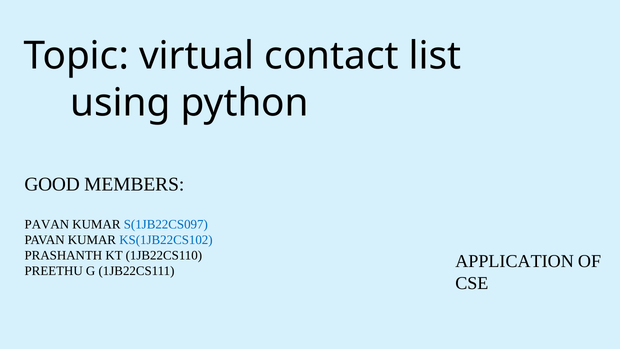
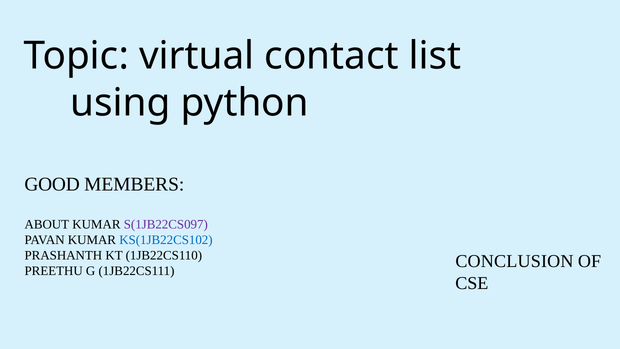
PAVAN at (47, 224): PAVAN -> ABOUT
S(1JB22CS097 colour: blue -> purple
APPLICATION: APPLICATION -> CONCLUSION
